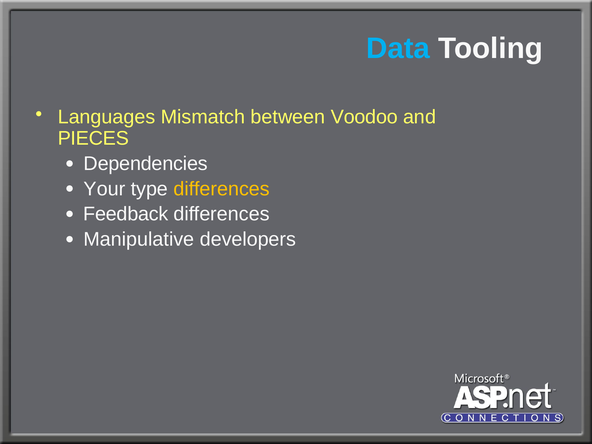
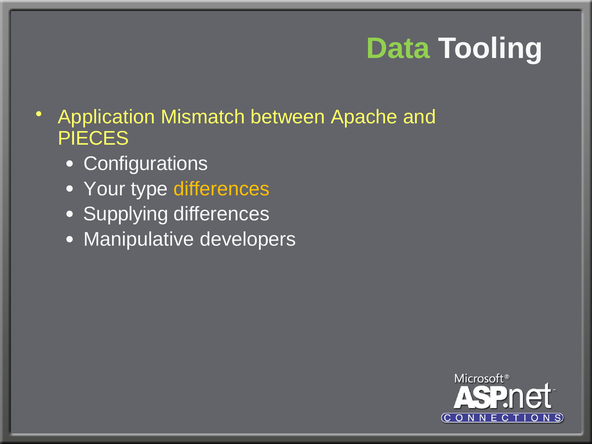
Data colour: light blue -> light green
Languages: Languages -> Application
Voodoo: Voodoo -> Apache
Dependencies: Dependencies -> Configurations
Feedback: Feedback -> Supplying
